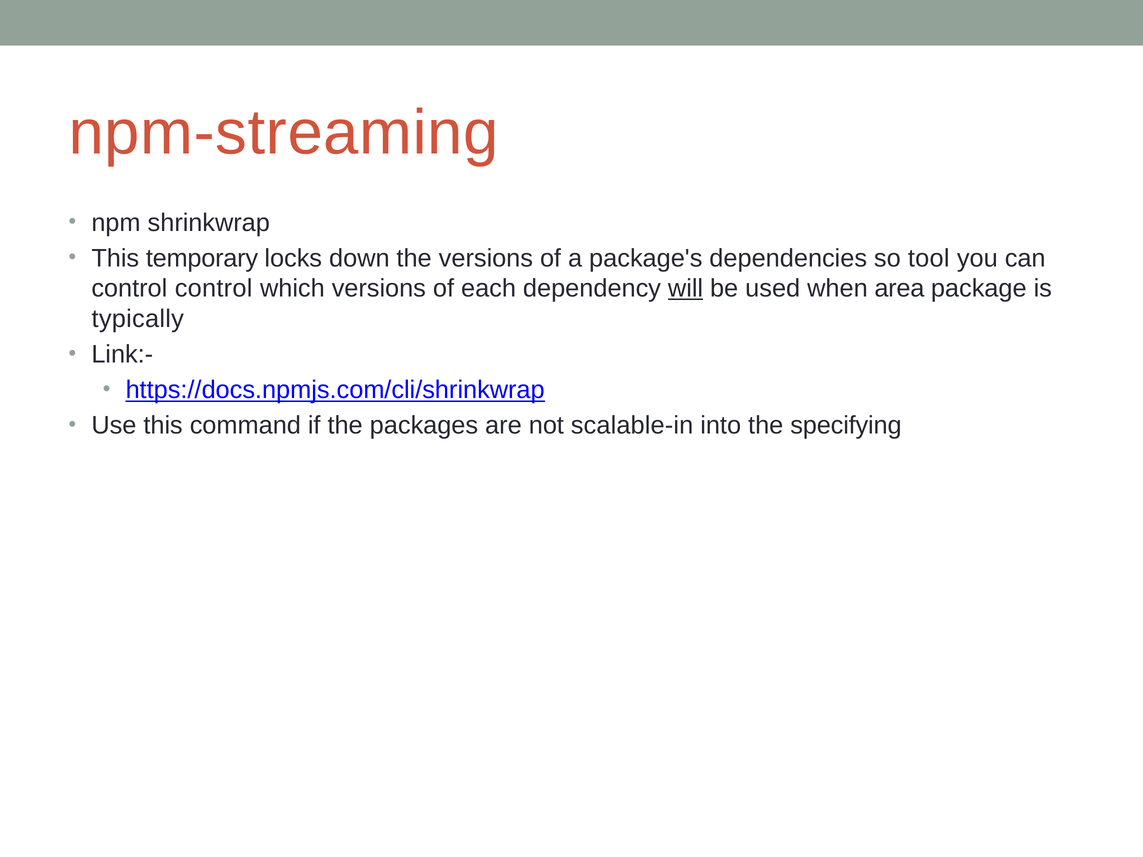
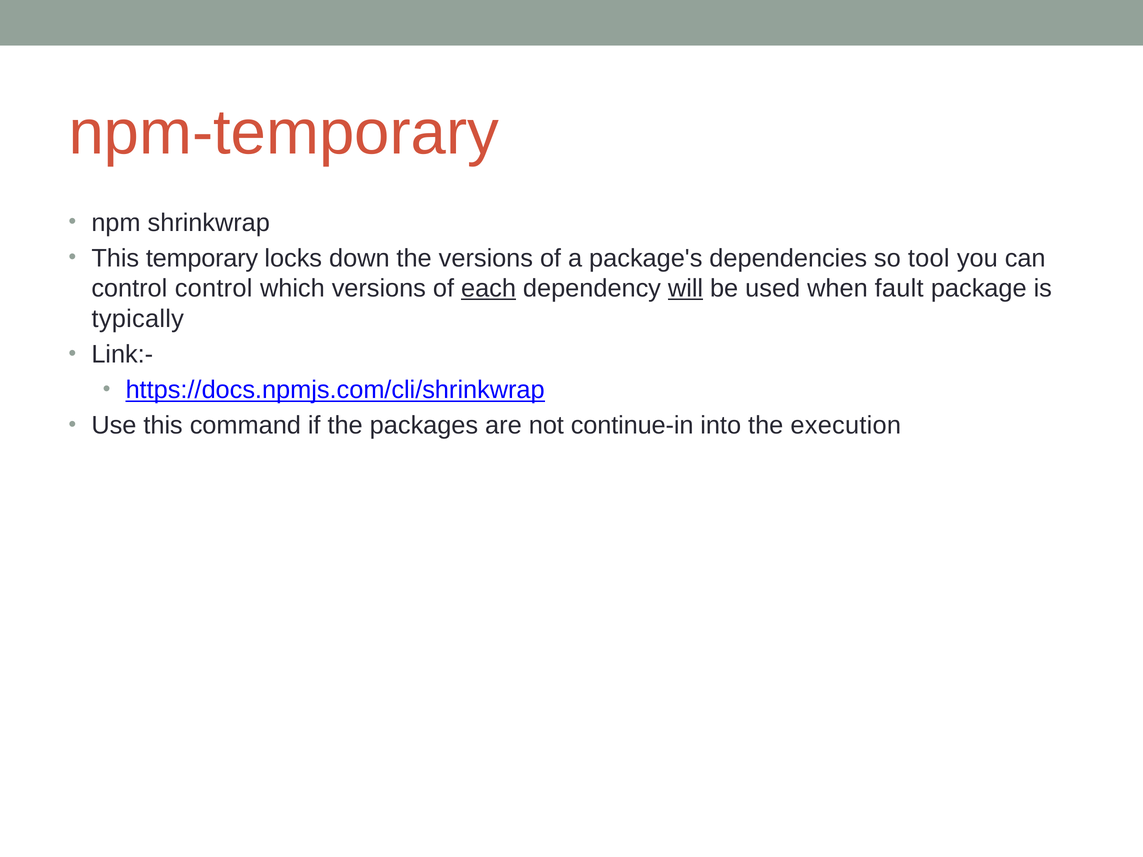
npm-streaming: npm-streaming -> npm-temporary
each underline: none -> present
area: area -> fault
scalable-in: scalable-in -> continue-in
specifying: specifying -> execution
